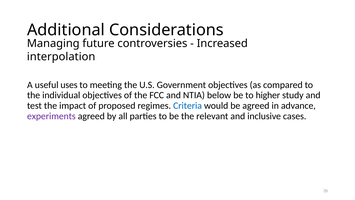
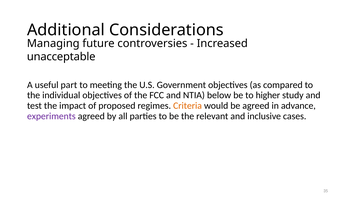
interpolation: interpolation -> unacceptable
uses: uses -> part
Criteria colour: blue -> orange
